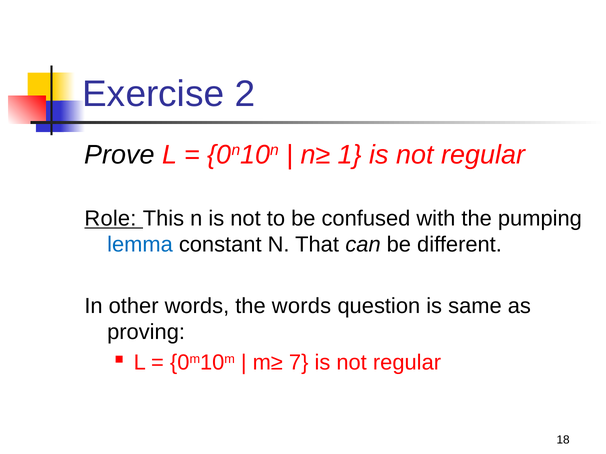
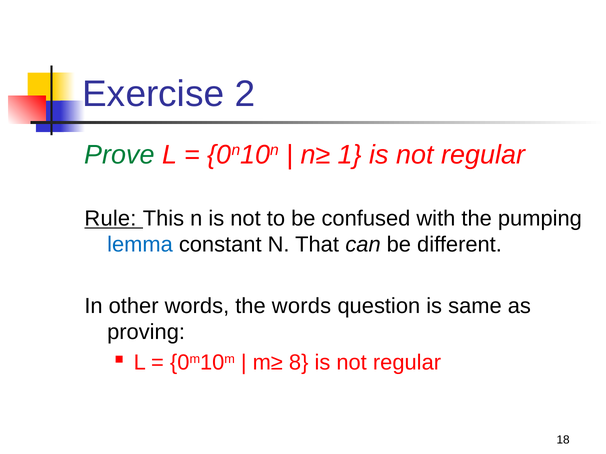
Prove colour: black -> green
Role: Role -> Rule
7: 7 -> 8
